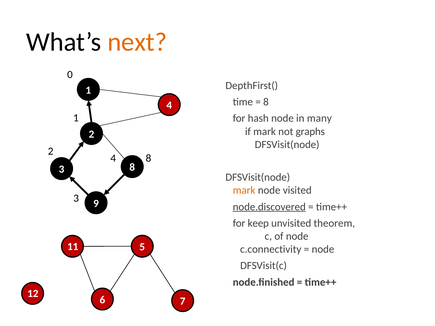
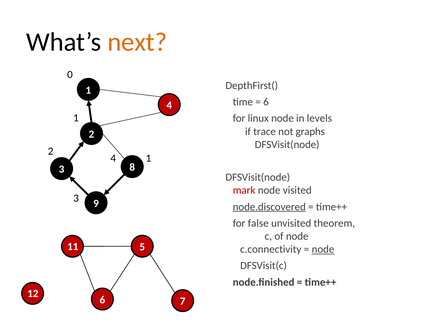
8 at (266, 102): 8 -> 6
hash: hash -> linux
many: many -> levels
if mark: mark -> trace
4 8: 8 -> 1
mark at (244, 190) colour: orange -> red
keep: keep -> false
node at (323, 249) underline: none -> present
